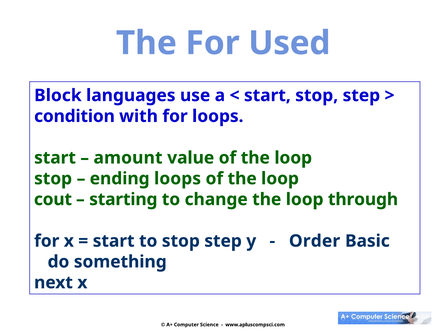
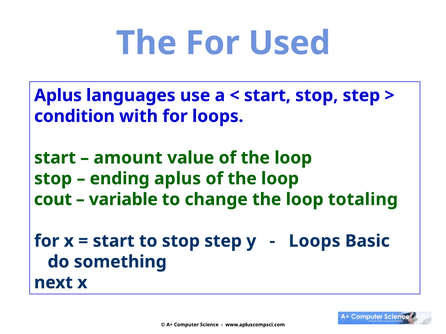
Block at (58, 96): Block -> Aplus
ending loops: loops -> aplus
starting: starting -> variable
through: through -> totaling
Order at (315, 241): Order -> Loops
